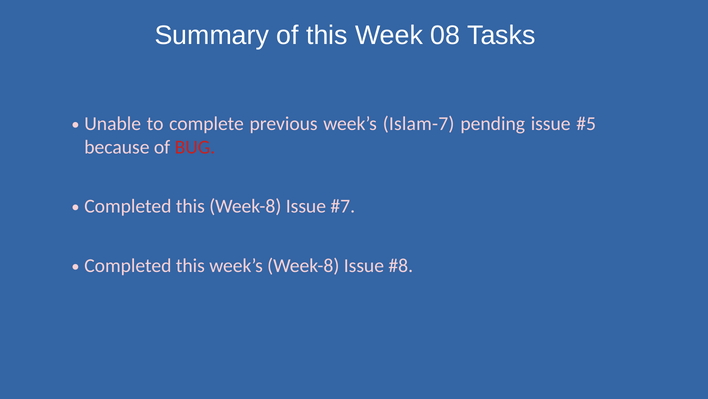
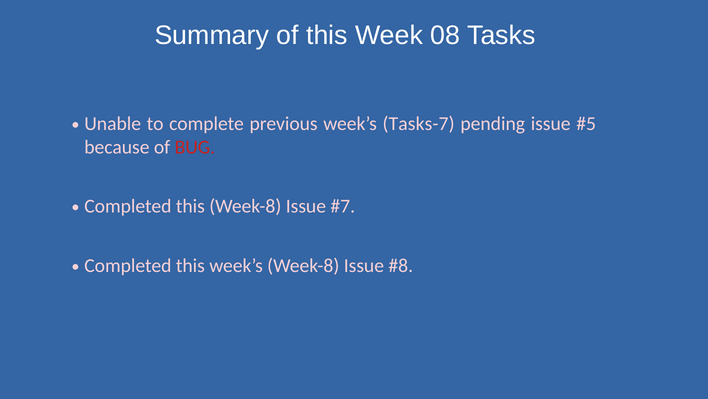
Islam-7: Islam-7 -> Tasks-7
